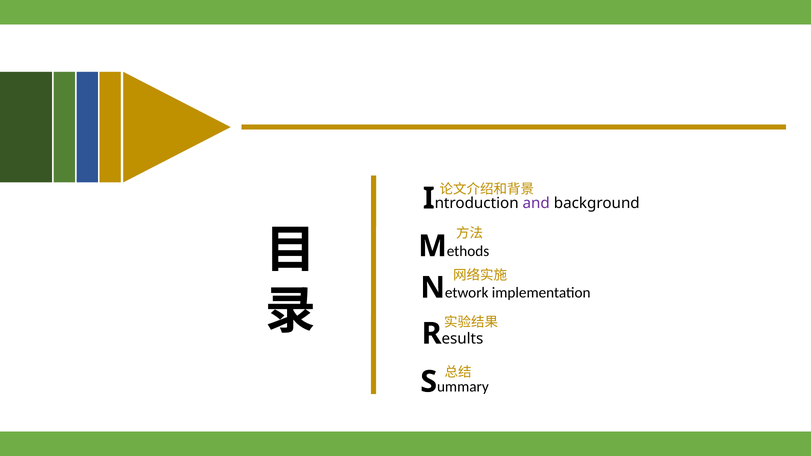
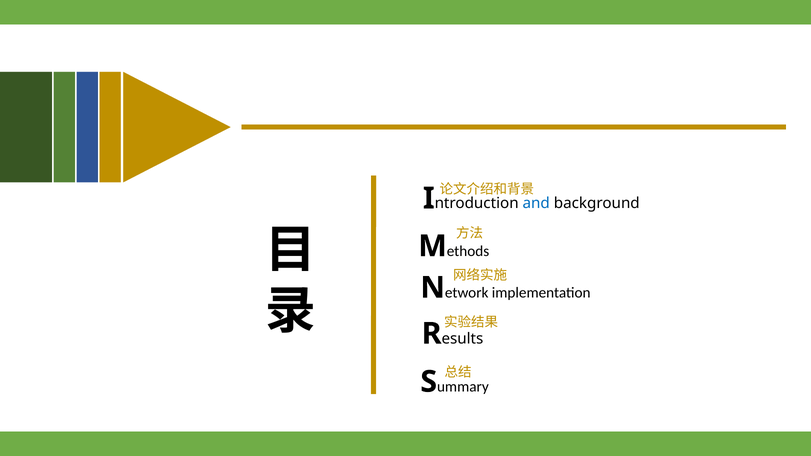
and colour: purple -> blue
